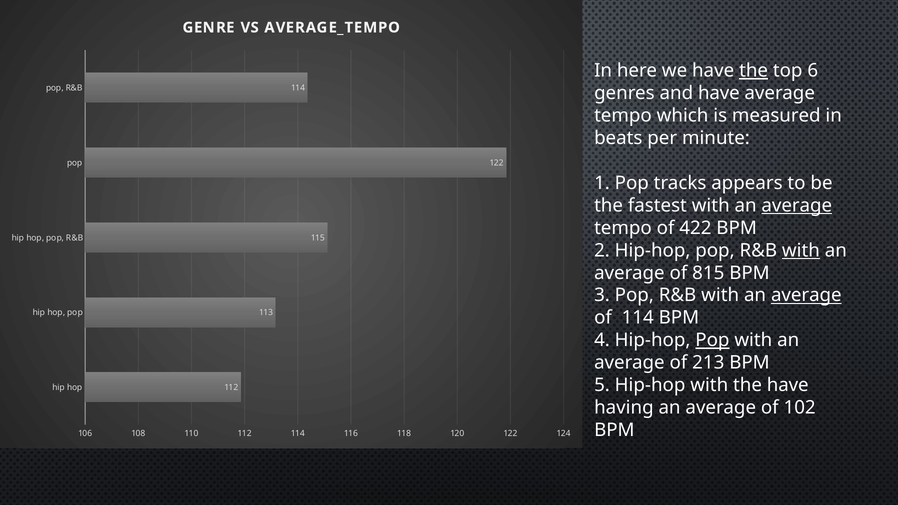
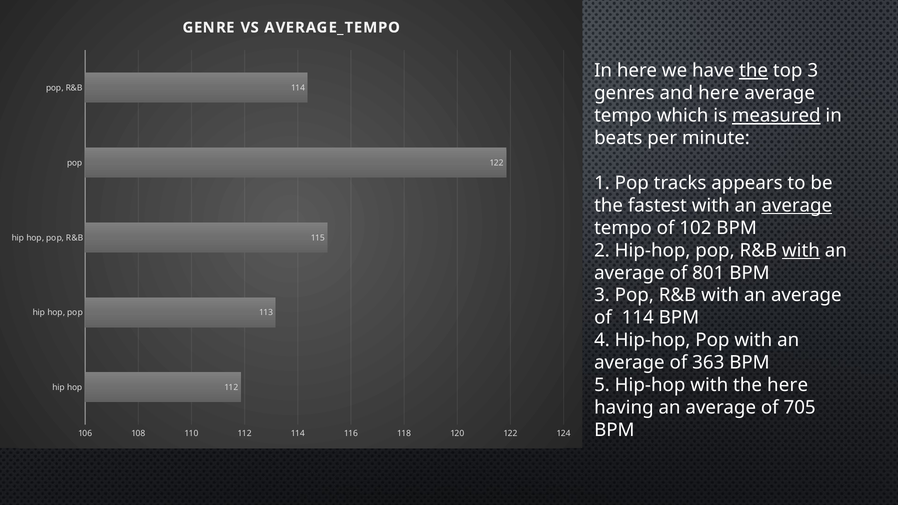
top 6: 6 -> 3
and have: have -> here
measured underline: none -> present
422: 422 -> 102
815: 815 -> 801
average at (806, 295) underline: present -> none
Pop at (712, 340) underline: present -> none
213: 213 -> 363
the have: have -> here
102: 102 -> 705
